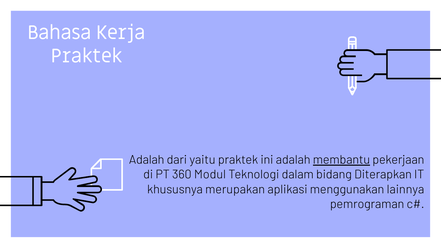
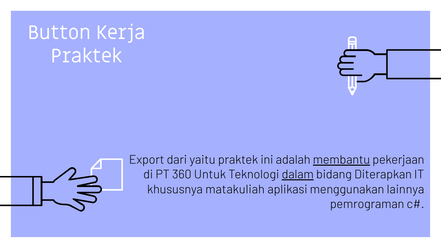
Bahasa: Bahasa -> Button
Adalah at (147, 160): Adalah -> Export
Modul: Modul -> Untuk
dalam underline: none -> present
merupakan: merupakan -> matakuliah
